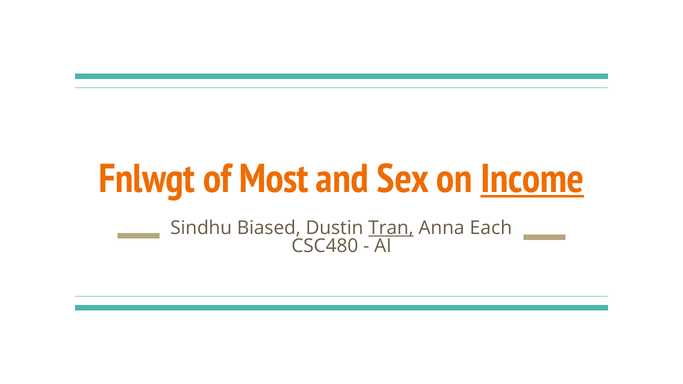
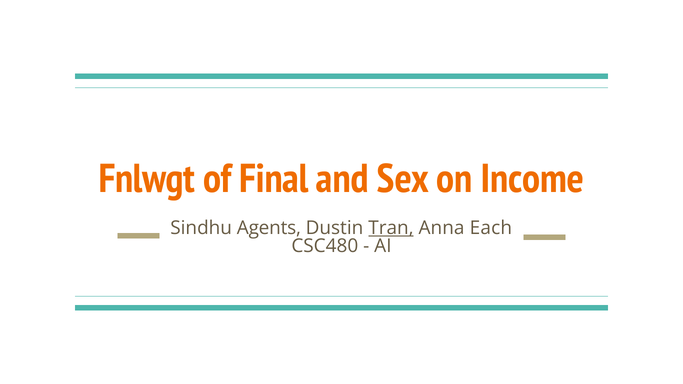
Most: Most -> Final
Income underline: present -> none
Biased: Biased -> Agents
